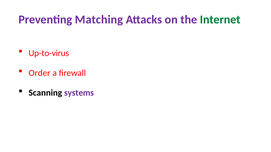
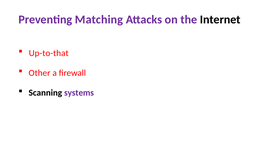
Internet colour: green -> black
Up-to-virus: Up-to-virus -> Up-to-that
Order: Order -> Other
